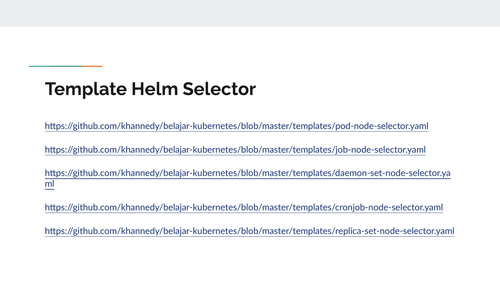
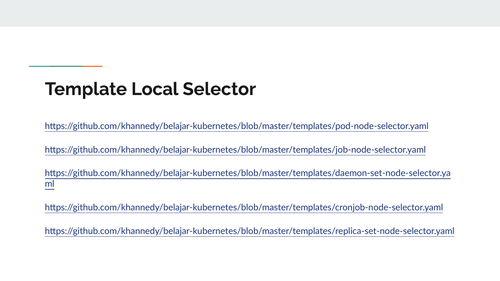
Helm: Helm -> Local
